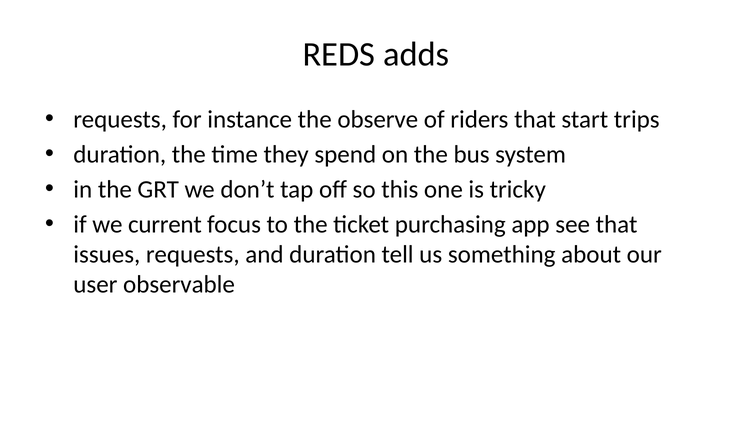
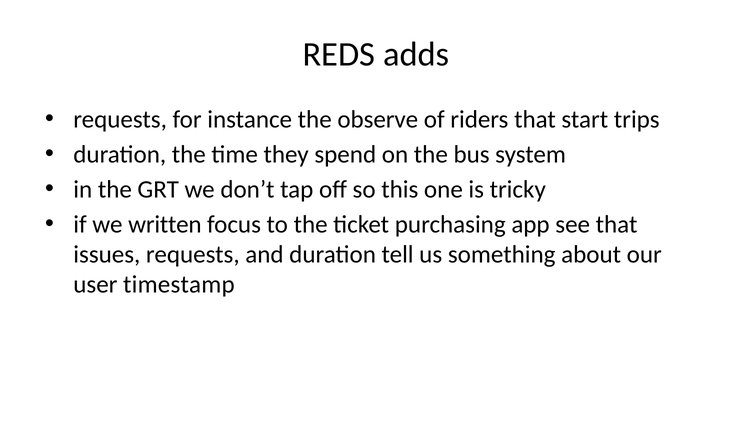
current: current -> written
observable: observable -> timestamp
